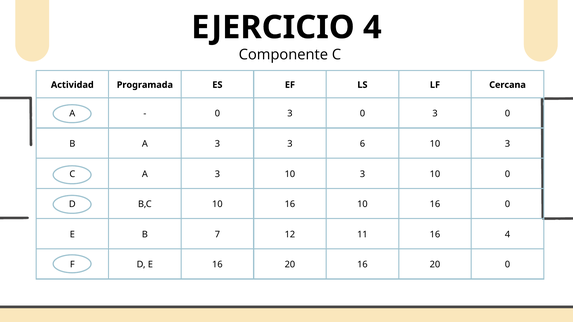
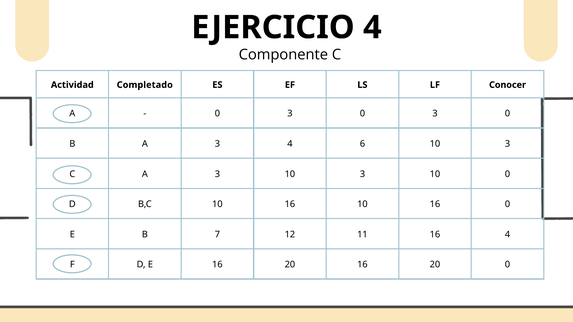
Programada: Programada -> Completado
Cercana: Cercana -> Conocer
3 3: 3 -> 4
